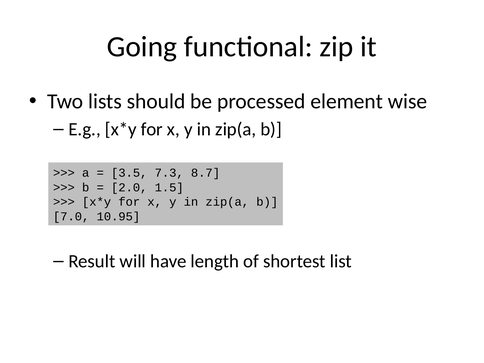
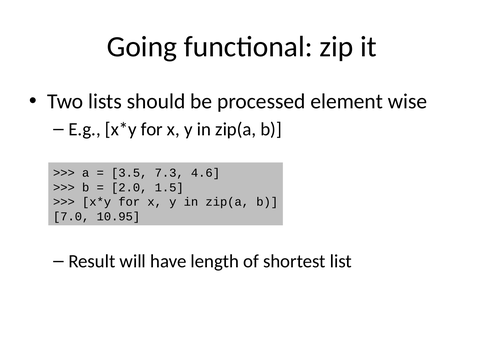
8.7: 8.7 -> 4.6
